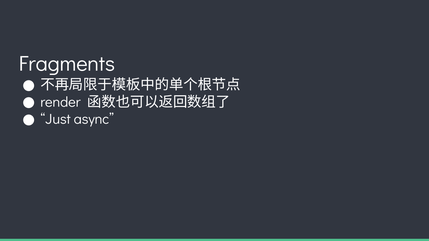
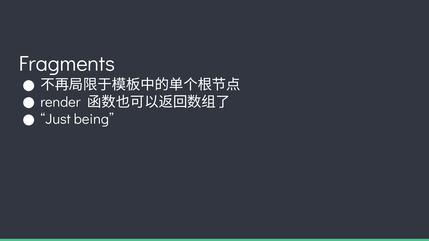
async: async -> being
